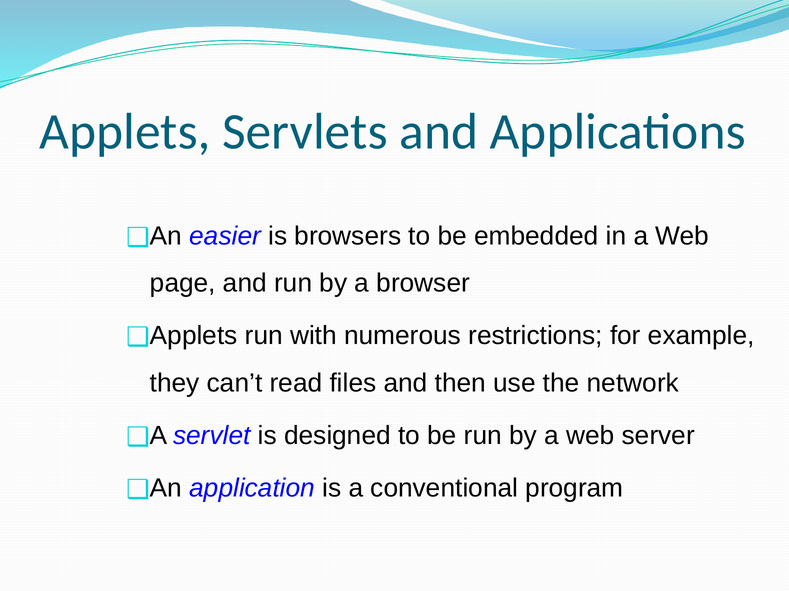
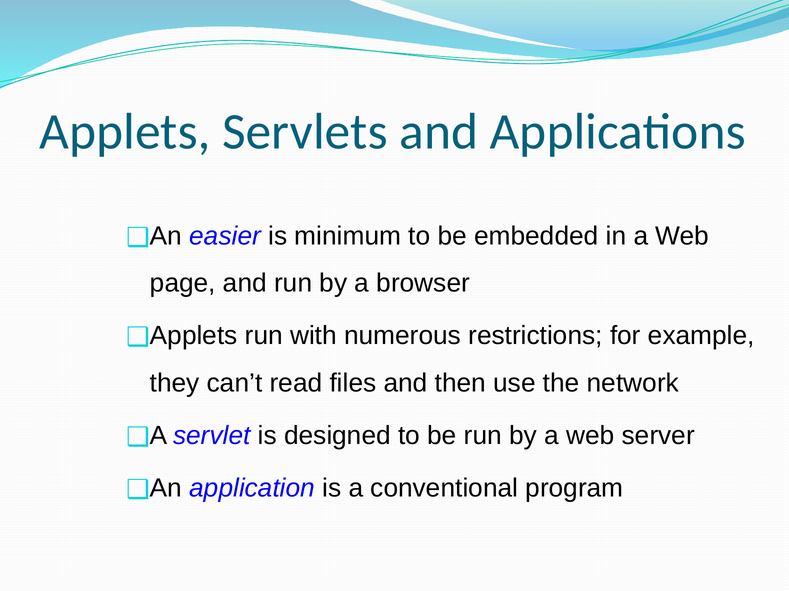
browsers: browsers -> minimum
